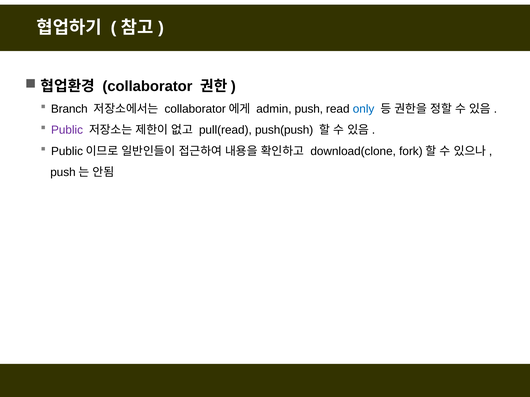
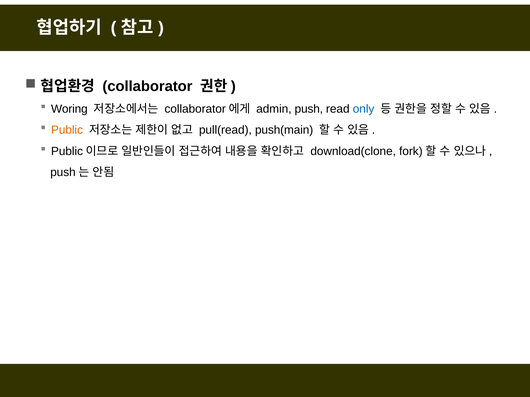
Branch: Branch -> Woring
Public colour: purple -> orange
push(push: push(push -> push(main
